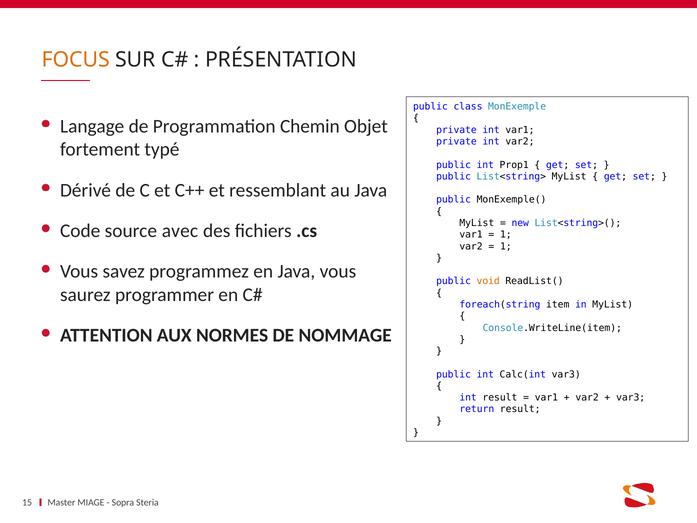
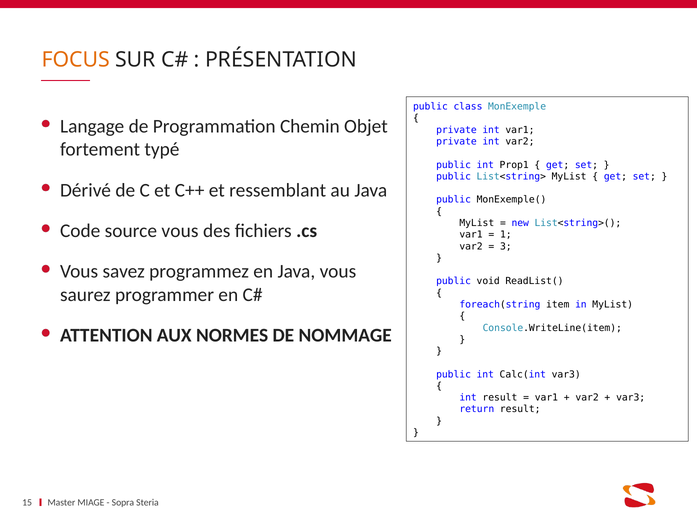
source avec: avec -> vous
1 at (506, 246): 1 -> 3
void colour: orange -> black
